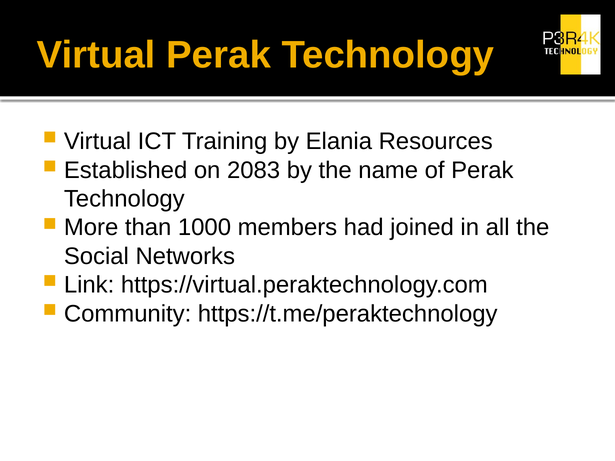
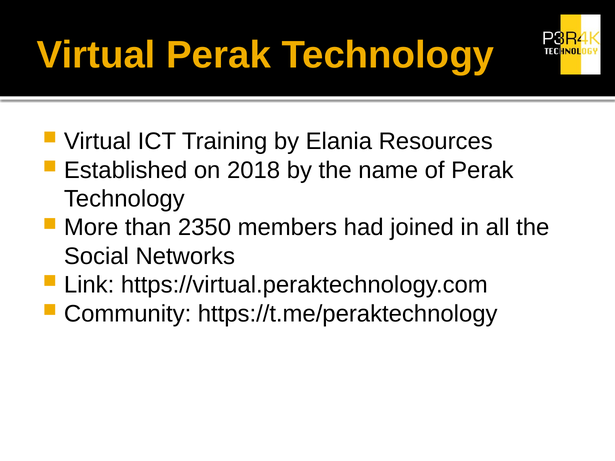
2083: 2083 -> 2018
1000: 1000 -> 2350
